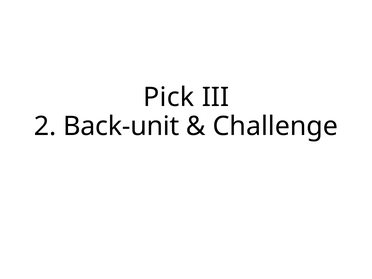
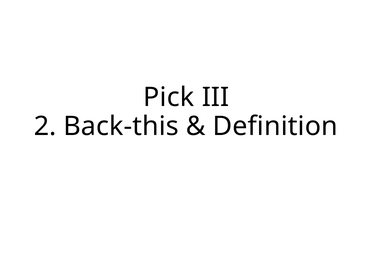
Back-unit: Back-unit -> Back-this
Challenge: Challenge -> Definition
